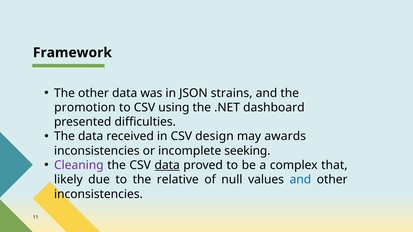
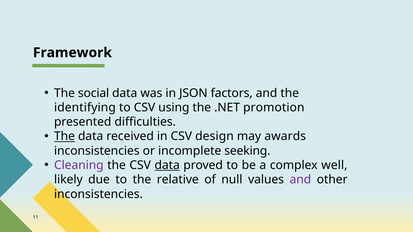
The other: other -> social
strains: strains -> factors
promotion: promotion -> identifying
dashboard: dashboard -> promotion
The at (64, 137) underline: none -> present
that: that -> well
and at (300, 180) colour: blue -> purple
